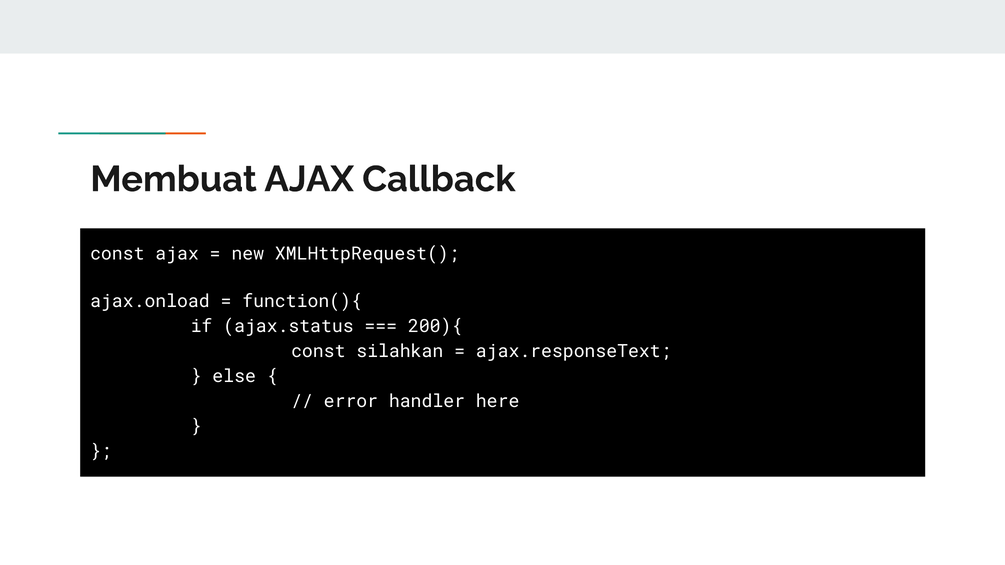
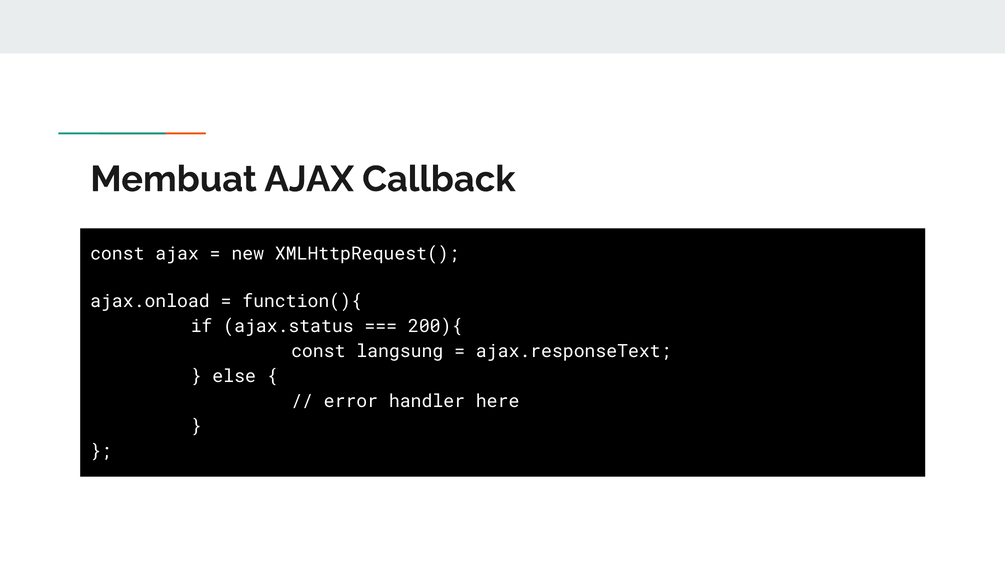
silahkan: silahkan -> langsung
